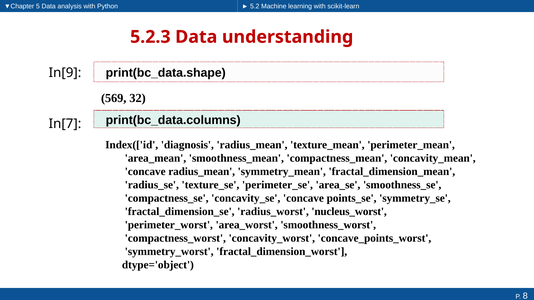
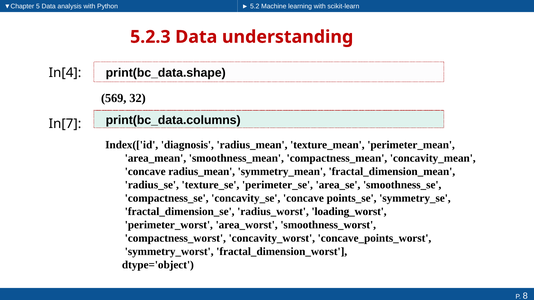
In[9: In[9 -> In[4
nucleus_worst: nucleus_worst -> loading_worst
